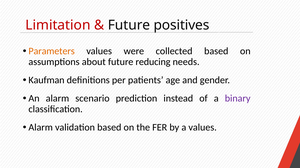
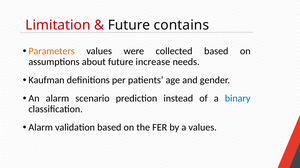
positives: positives -> contains
reducing: reducing -> increase
binary colour: purple -> blue
